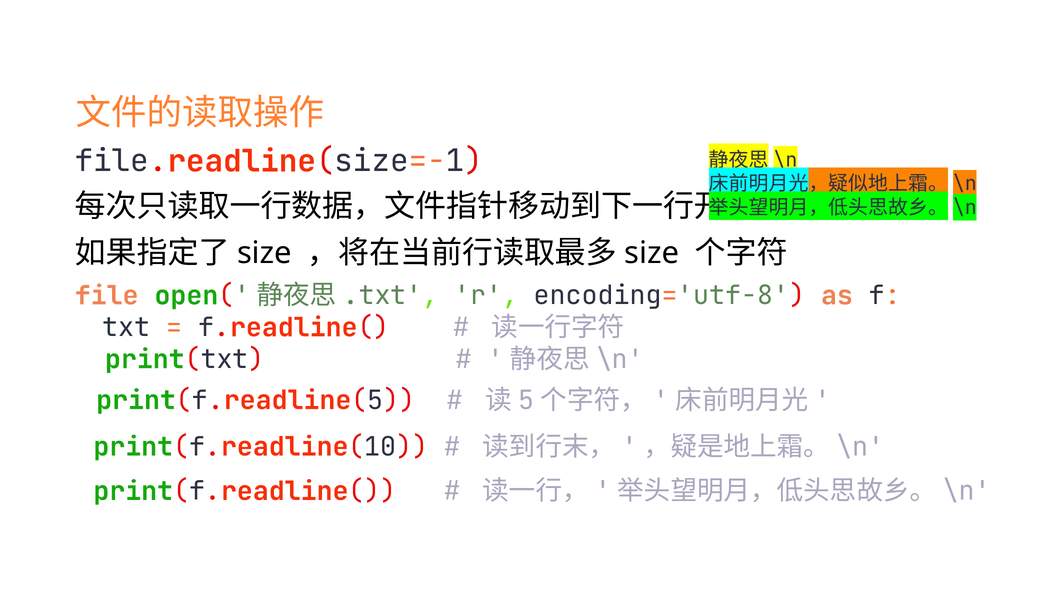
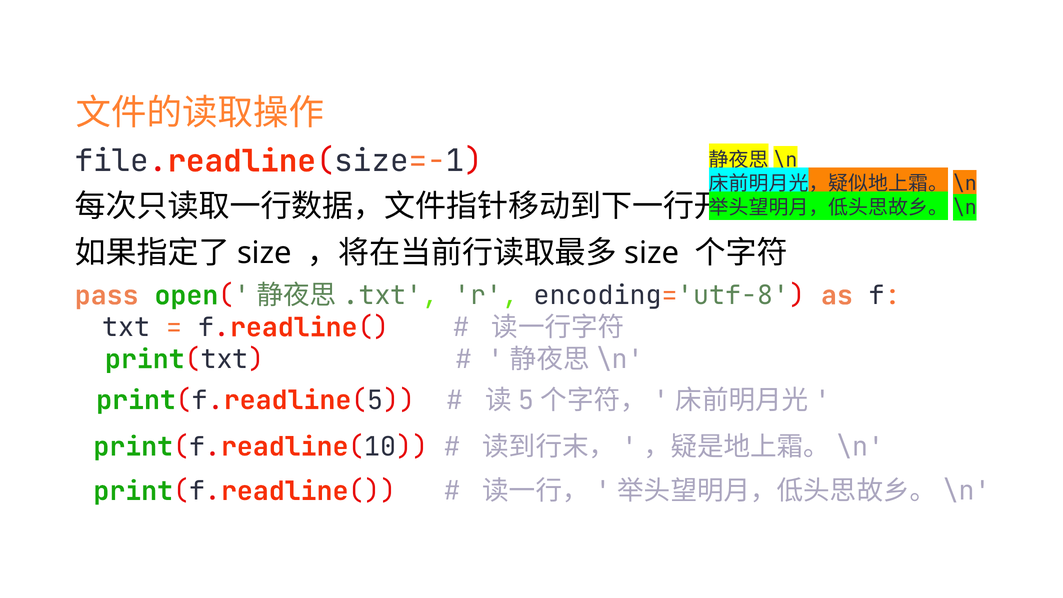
file: file -> pass
